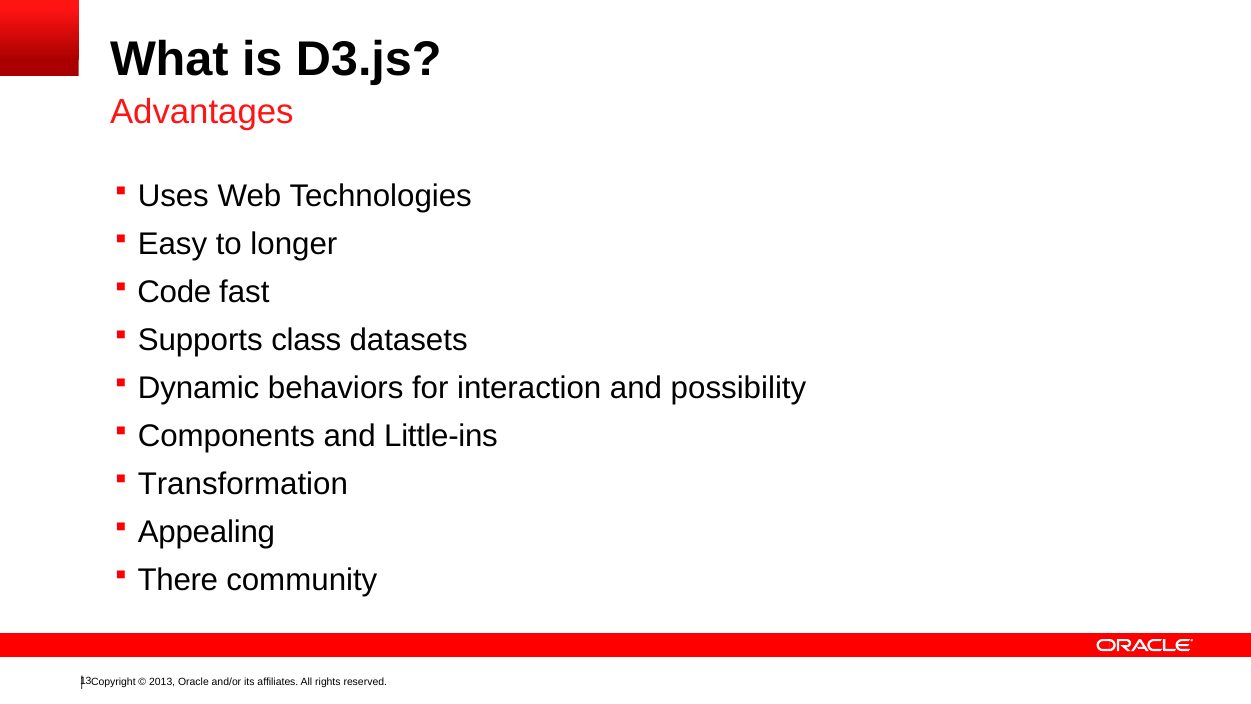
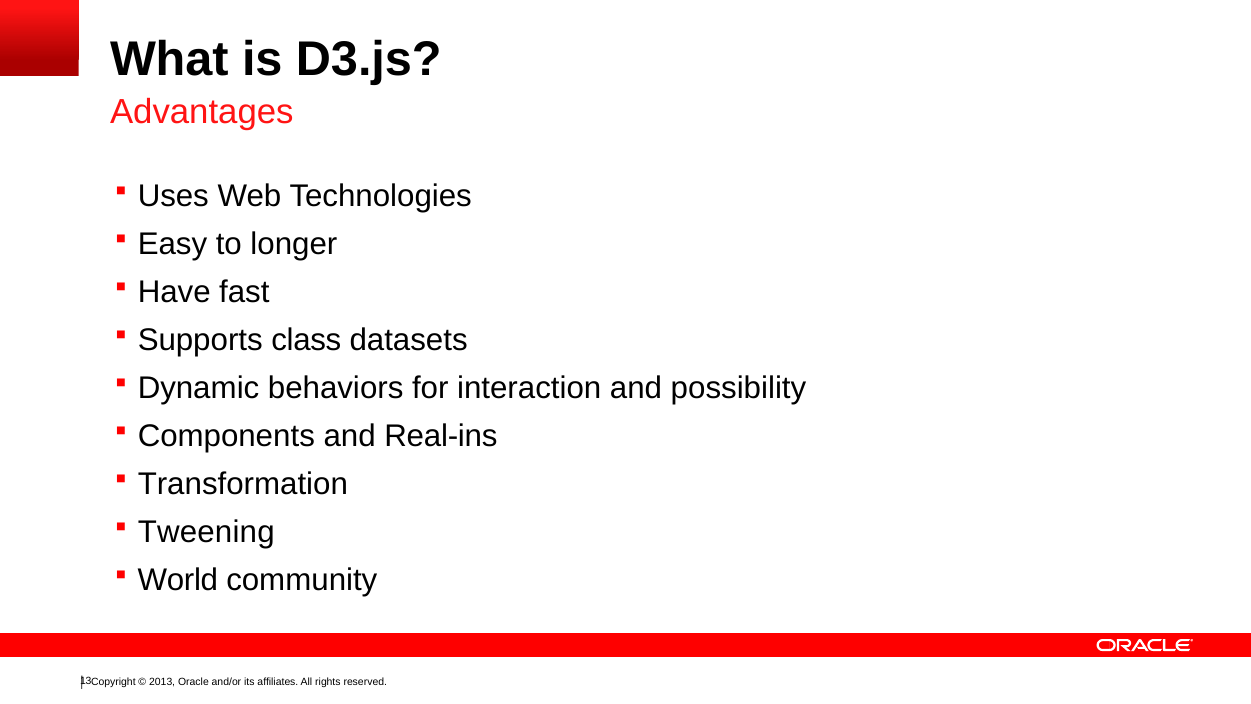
Code: Code -> Have
Little-ins: Little-ins -> Real-ins
Appealing: Appealing -> Tweening
There: There -> World
